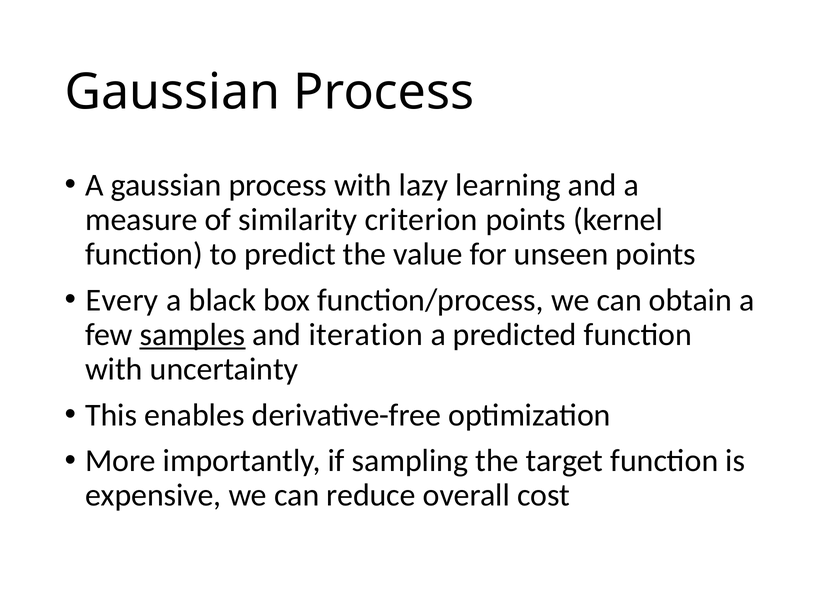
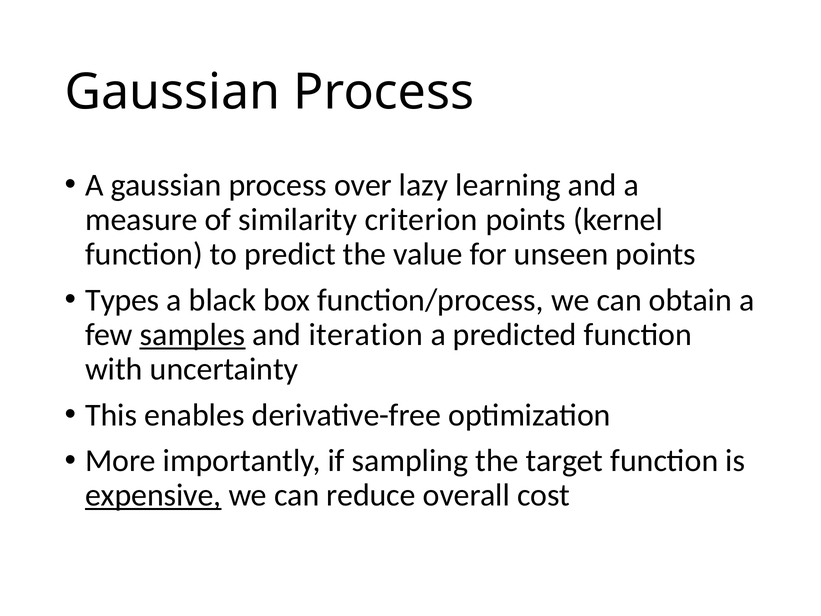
process with: with -> over
Every: Every -> Types
expensive underline: none -> present
